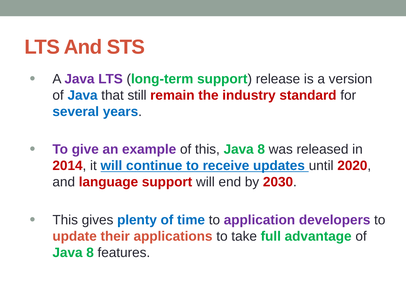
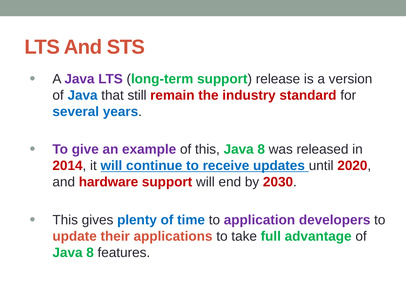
language: language -> hardware
